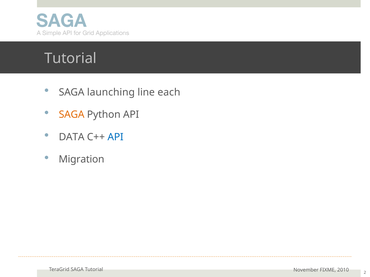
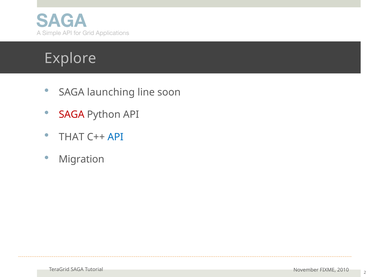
Tutorial at (70, 59): Tutorial -> Explore
each: each -> soon
SAGA at (72, 115) colour: orange -> red
DATA: DATA -> THAT
